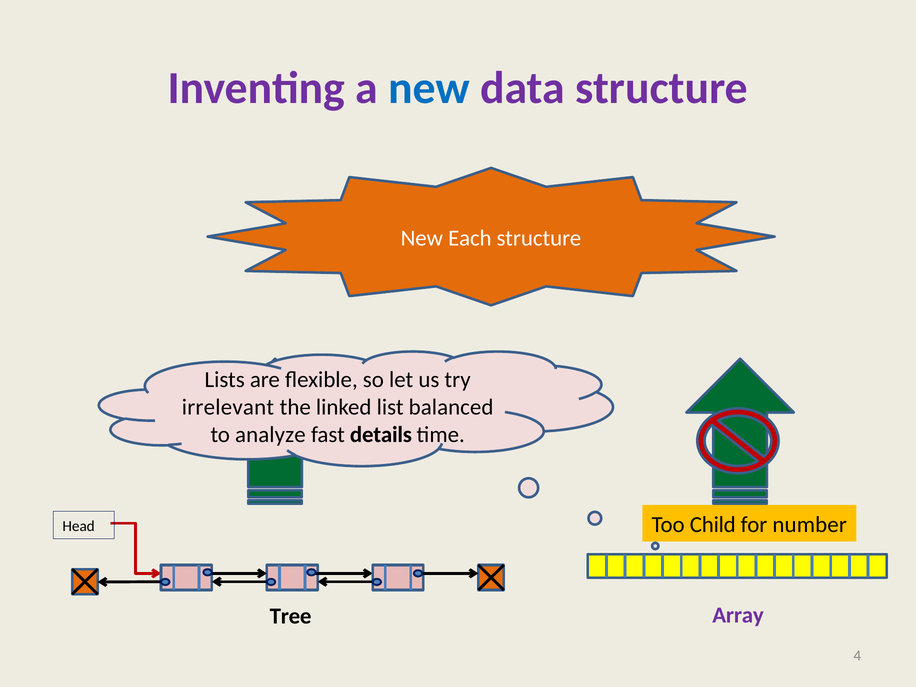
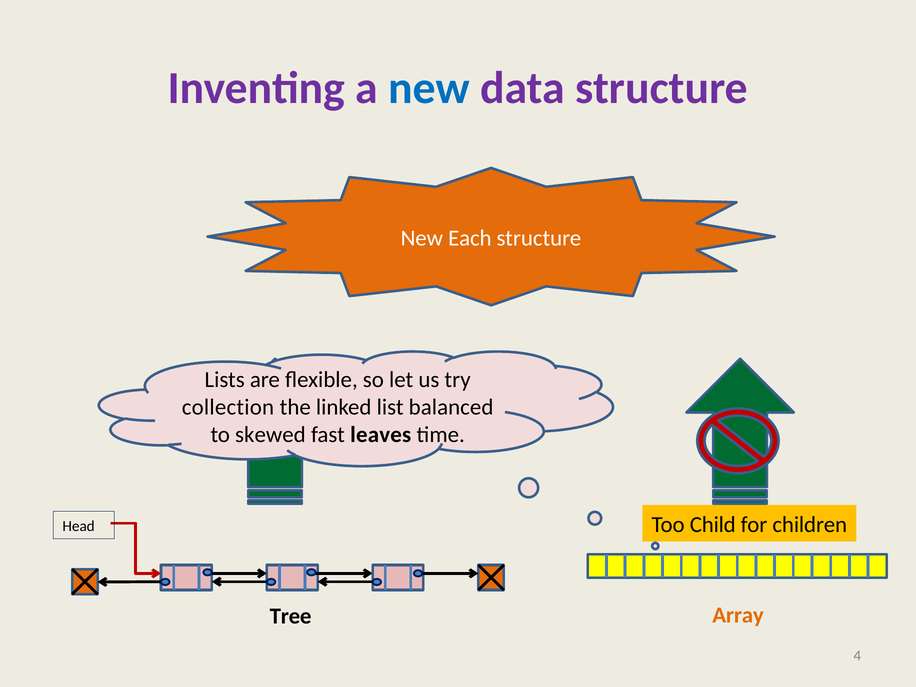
irrelevant: irrelevant -> collection
analyze: analyze -> skewed
details: details -> leaves
number: number -> children
Array colour: purple -> orange
